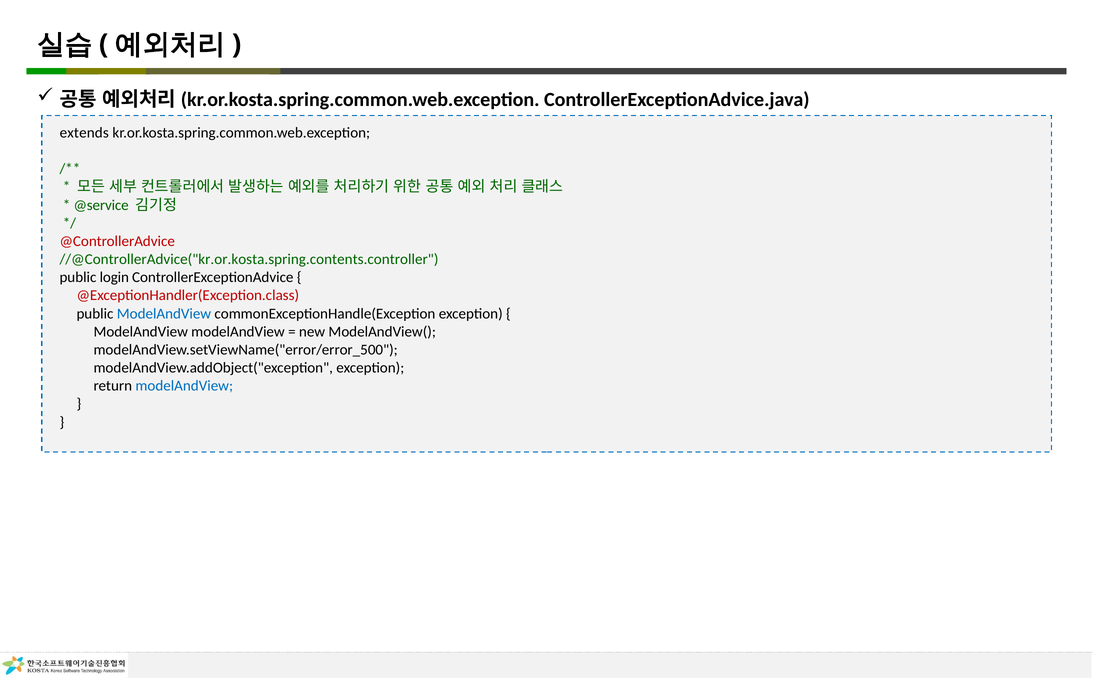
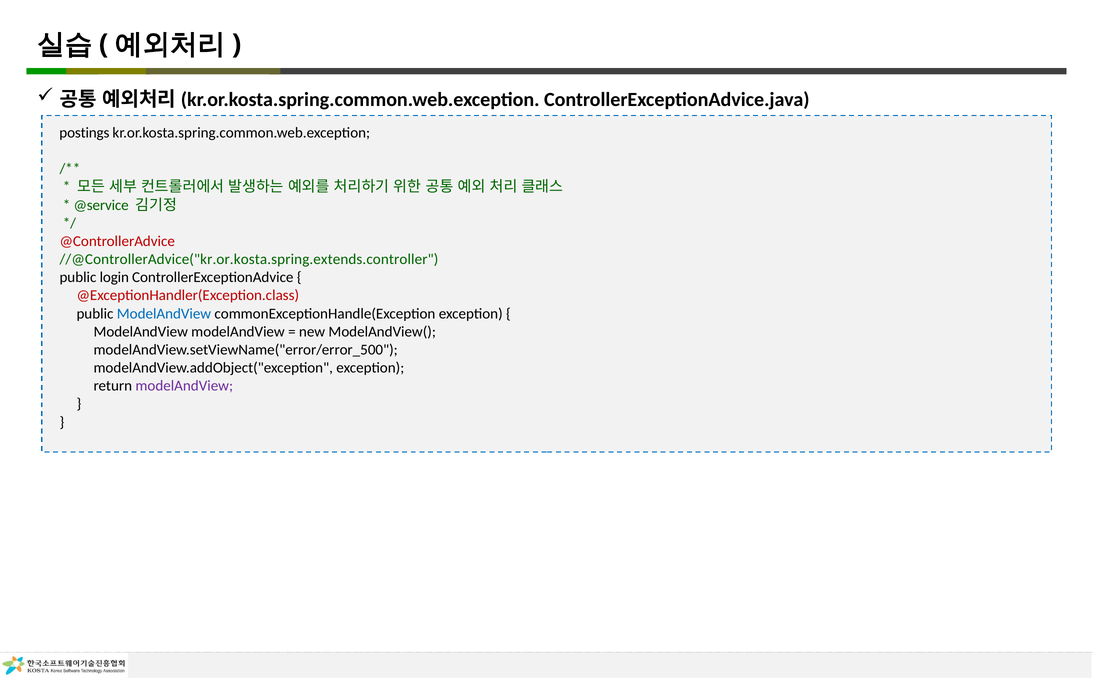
extends: extends -> postings
//@ControllerAdvice("kr.or.kosta.spring.contents.controller: //@ControllerAdvice("kr.or.kosta.spring.contents.controller -> //@ControllerAdvice("kr.or.kosta.spring.extends.controller
modelAndView at (184, 386) colour: blue -> purple
